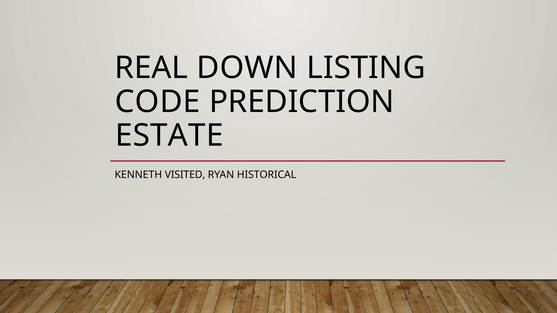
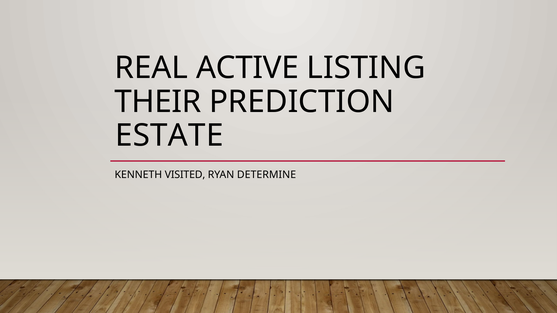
DOWN: DOWN -> ACTIVE
CODE: CODE -> THEIR
HISTORICAL: HISTORICAL -> DETERMINE
